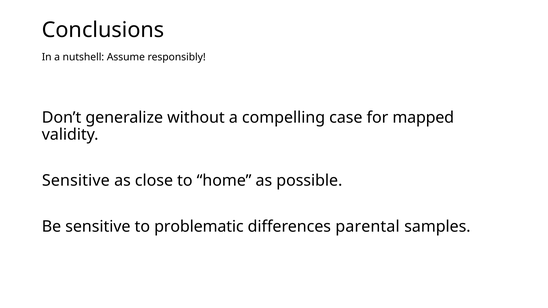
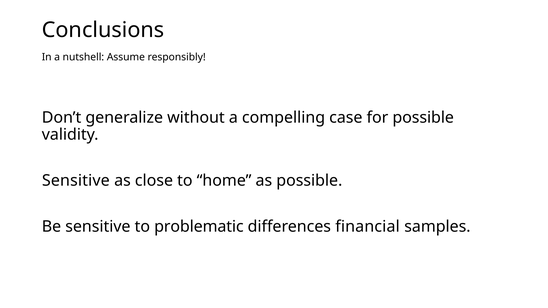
for mapped: mapped -> possible
parental: parental -> financial
